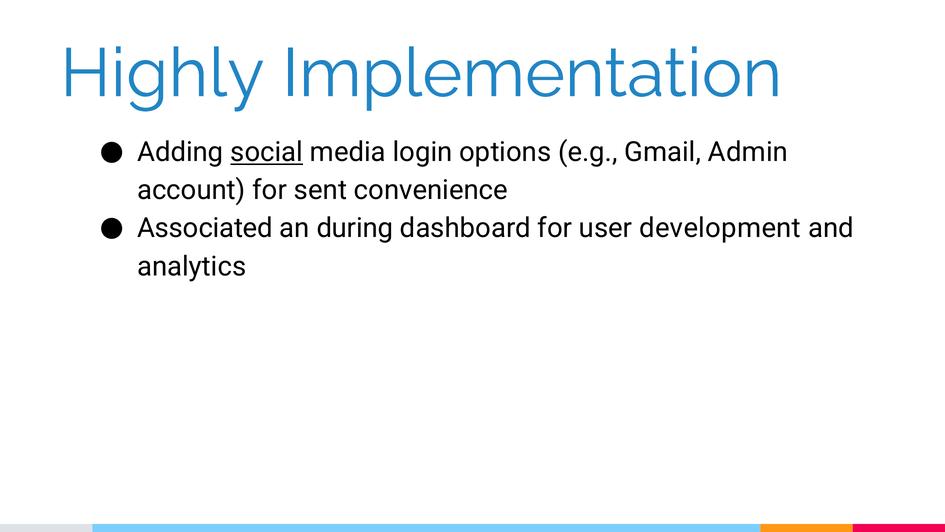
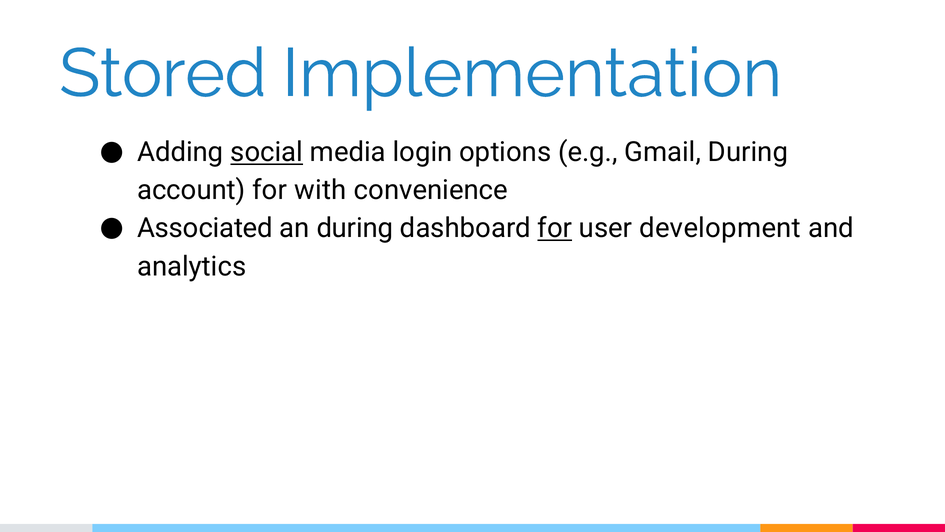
Highly: Highly -> Stored
Gmail Admin: Admin -> During
sent: sent -> with
for at (555, 228) underline: none -> present
